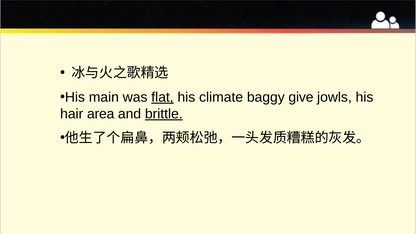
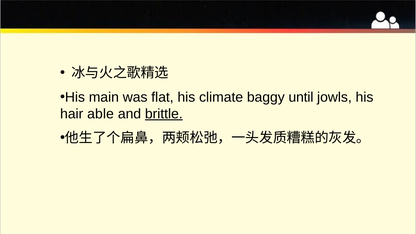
flat underline: present -> none
give: give -> until
area: area -> able
